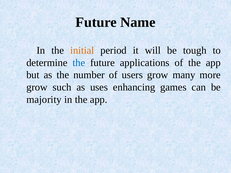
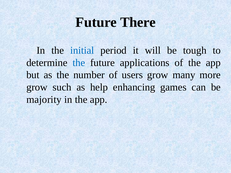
Name: Name -> There
initial colour: orange -> blue
uses: uses -> help
